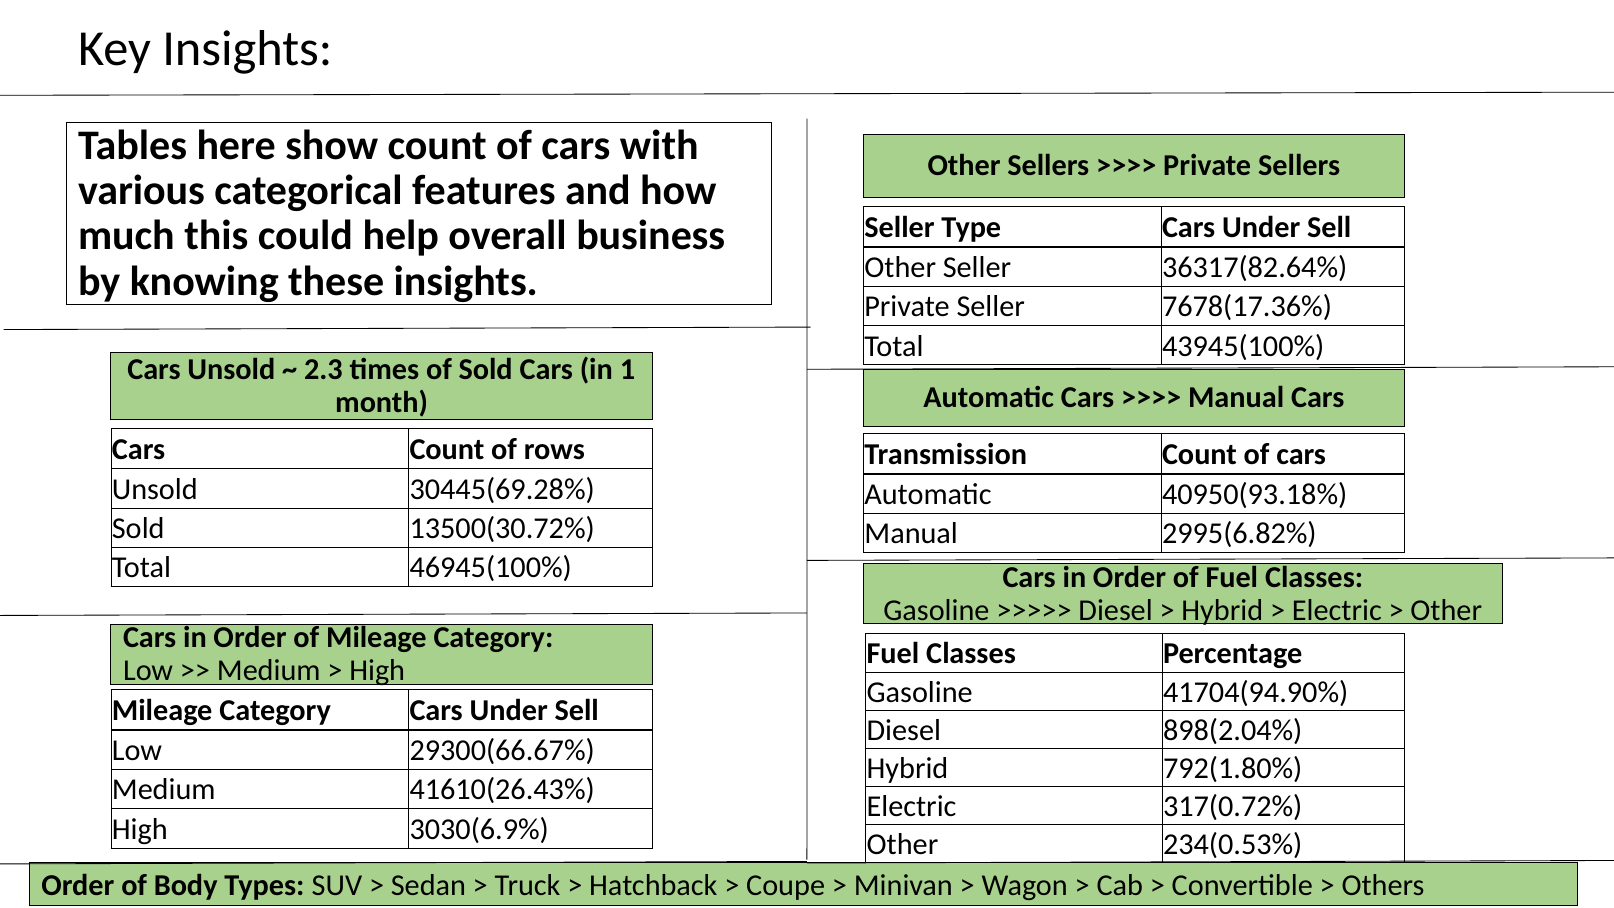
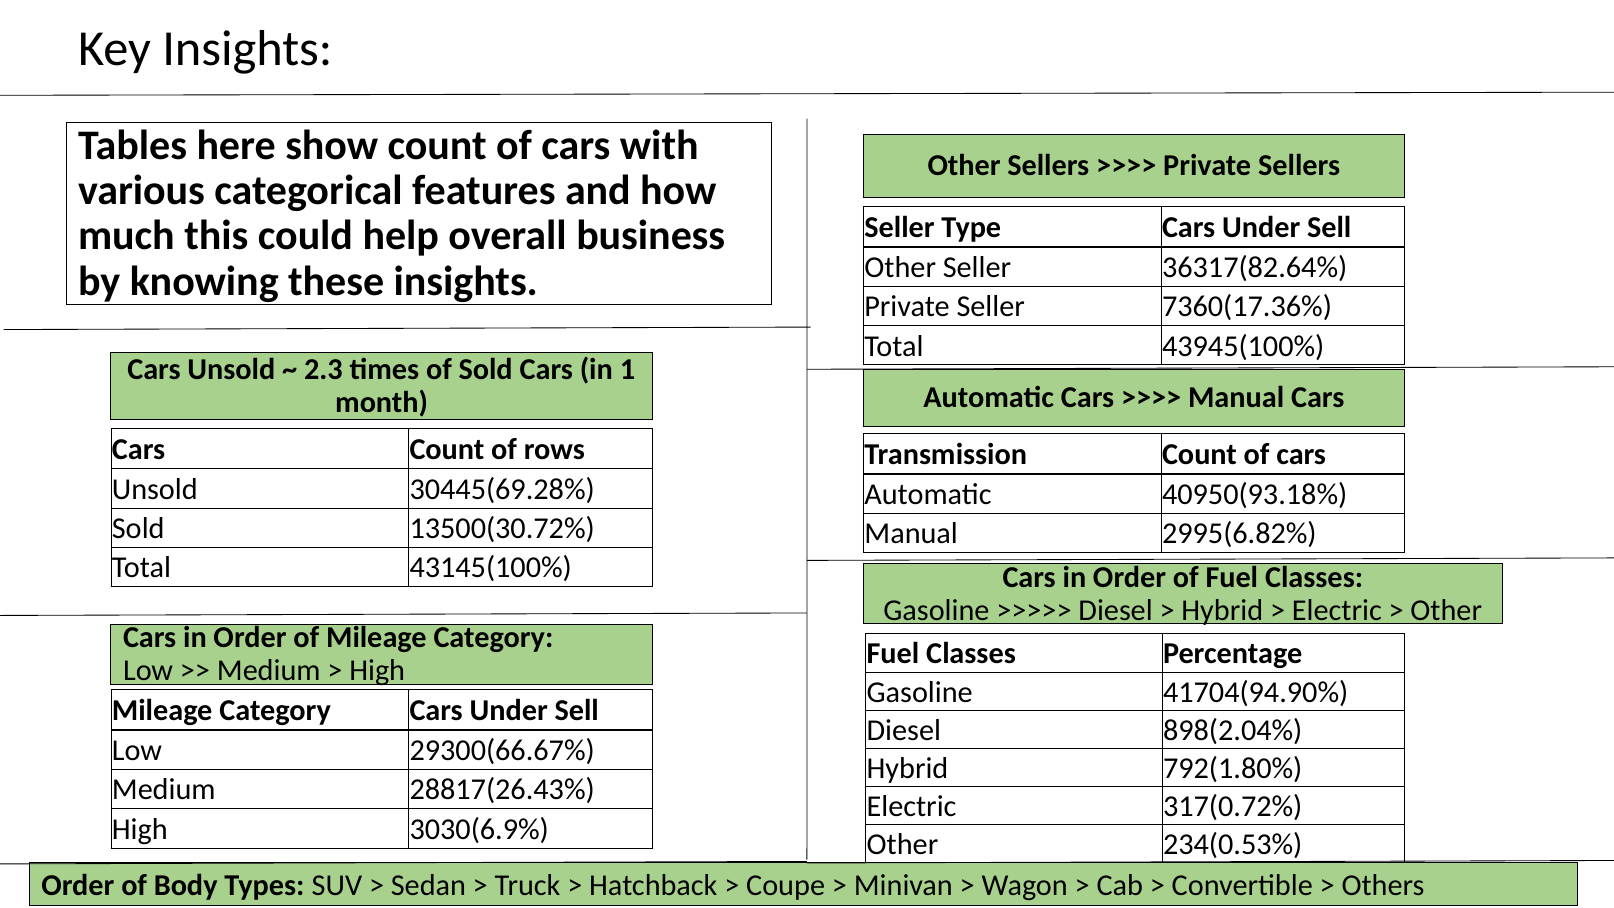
7678(17.36%: 7678(17.36% -> 7360(17.36%
46945(100%: 46945(100% -> 43145(100%
41610(26.43%: 41610(26.43% -> 28817(26.43%
